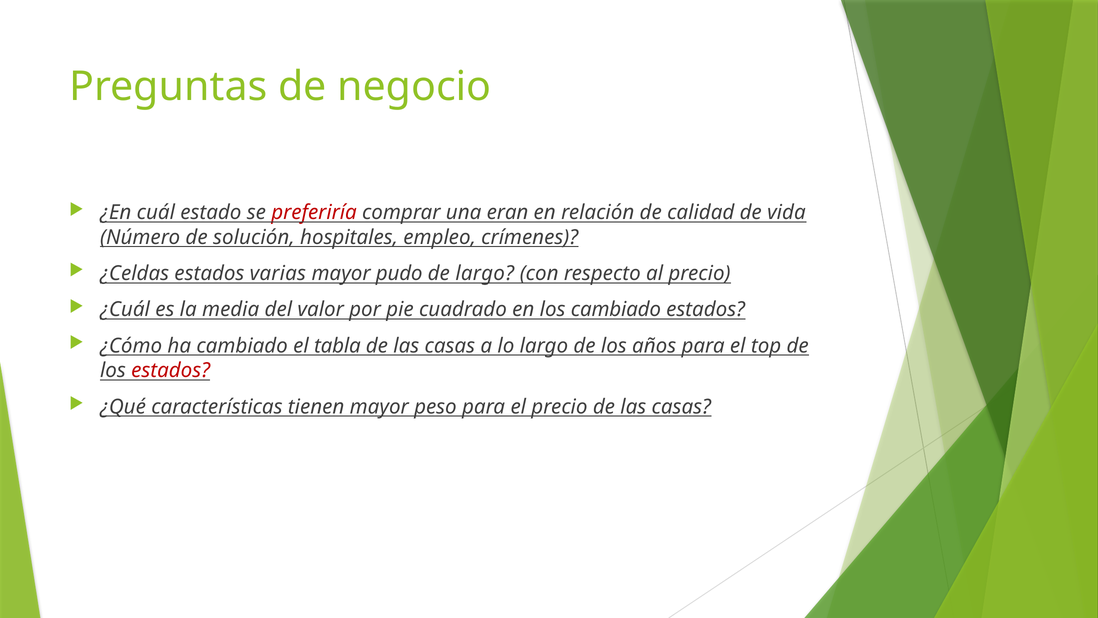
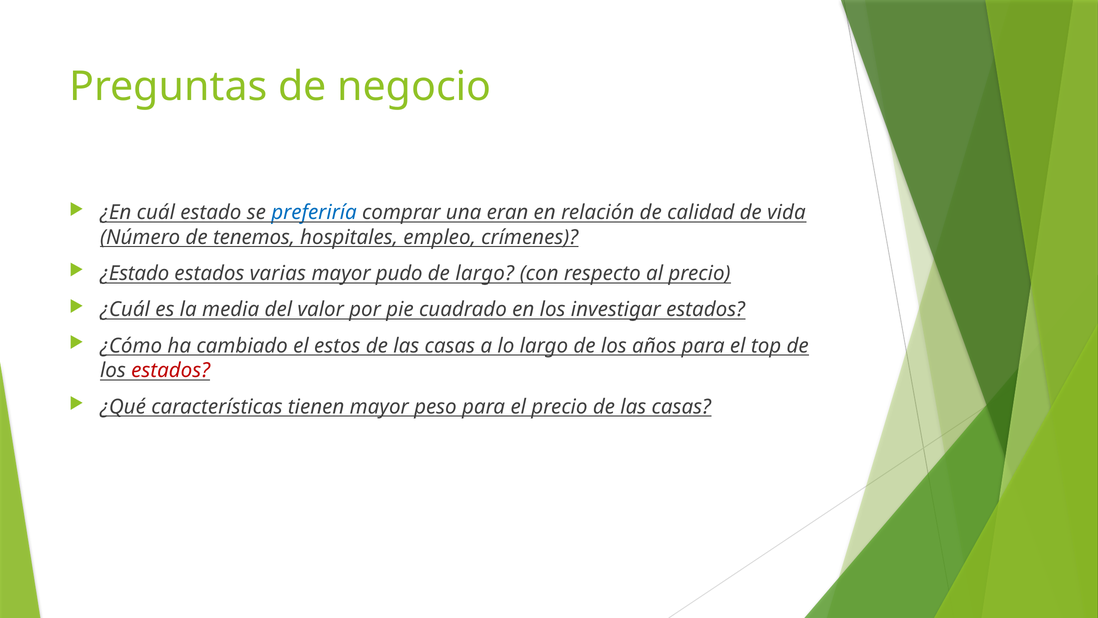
preferiría colour: red -> blue
solución: solución -> tenemos
¿Celdas: ¿Celdas -> ¿Estado
los cambiado: cambiado -> investigar
tabla: tabla -> estos
